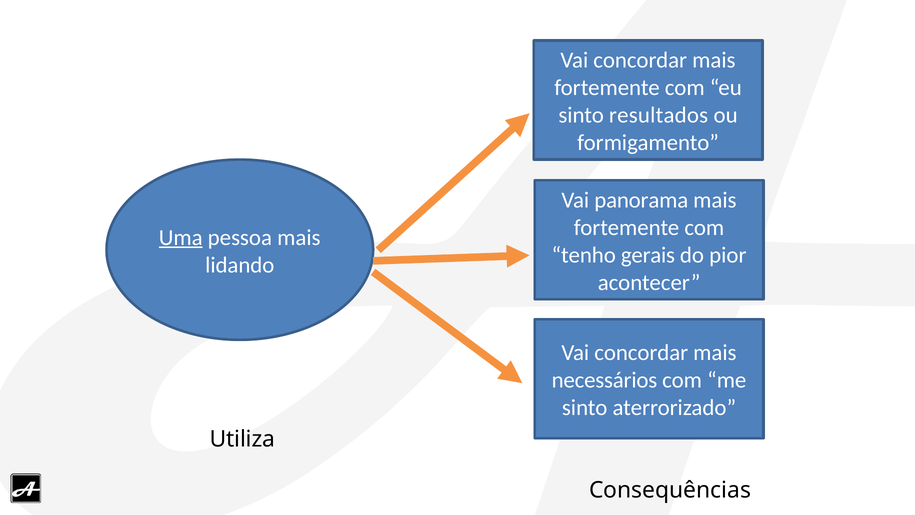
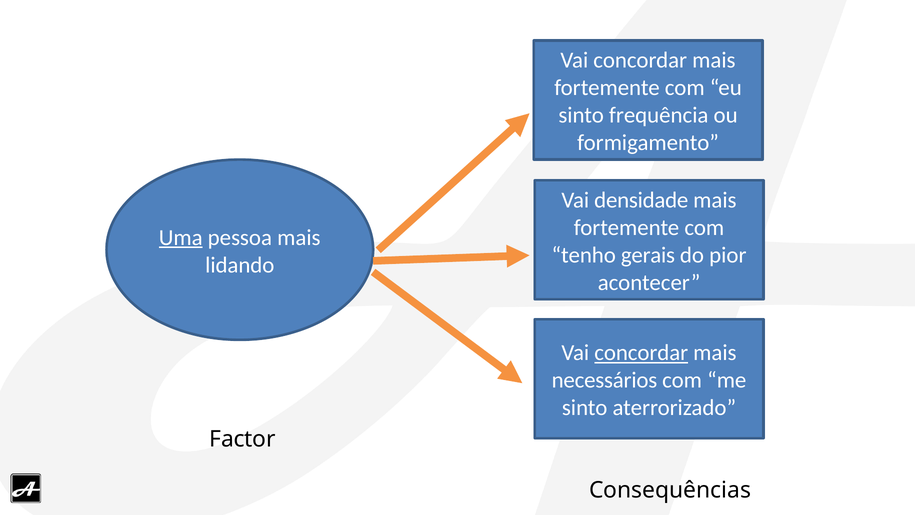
resultados: resultados -> frequência
panorama: panorama -> densidade
concordar at (641, 353) underline: none -> present
Utiliza: Utiliza -> Factor
